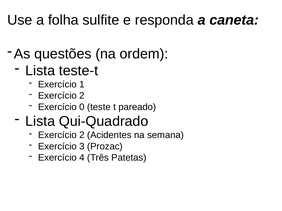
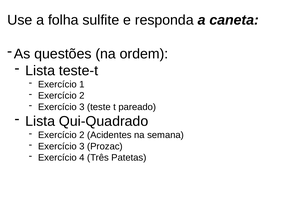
0 at (82, 107): 0 -> 3
